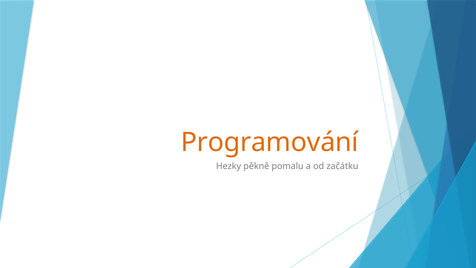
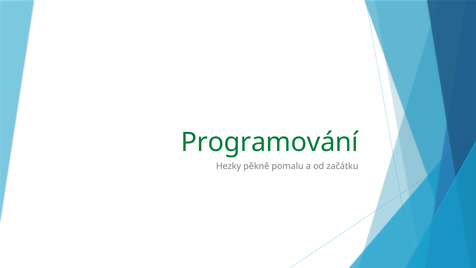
Programování colour: orange -> green
